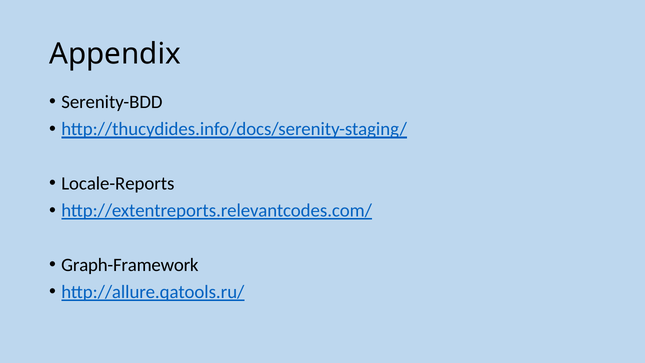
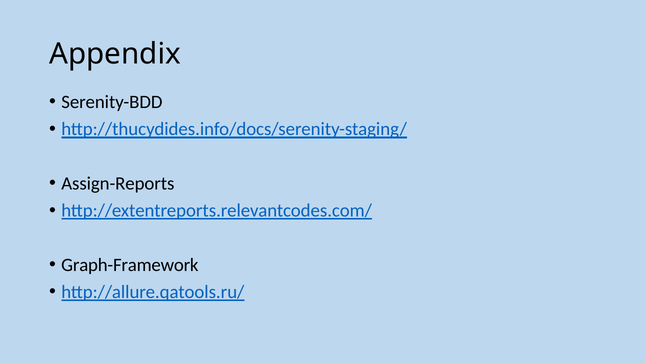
Locale-Reports: Locale-Reports -> Assign-Reports
